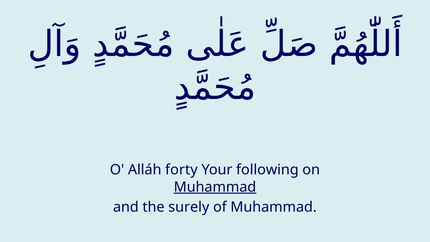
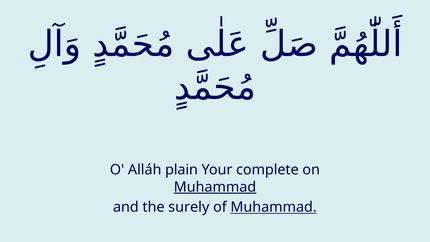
forty: forty -> plain
following: following -> complete
Muhammad at (274, 207) underline: none -> present
